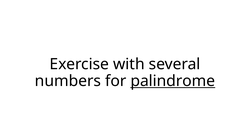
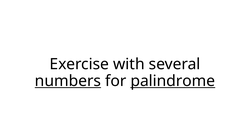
numbers underline: none -> present
